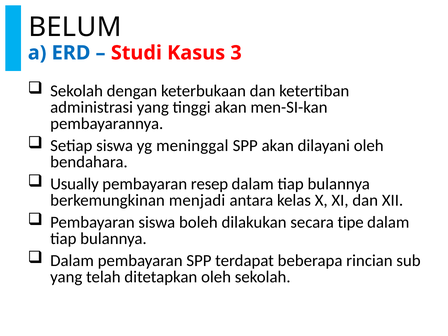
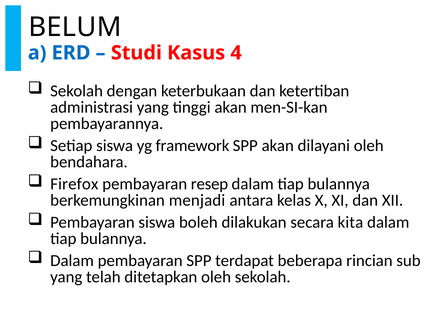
3: 3 -> 4
meninggal: meninggal -> framework
Usually: Usually -> Firefox
tipe: tipe -> kita
